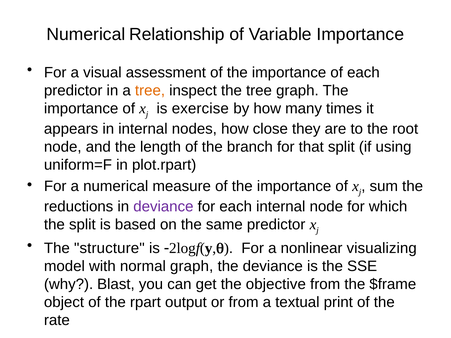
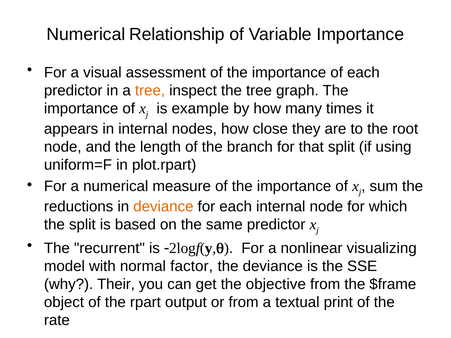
exercise: exercise -> example
deviance at (163, 207) colour: purple -> orange
structure: structure -> recurrent
normal graph: graph -> factor
Blast: Blast -> Their
